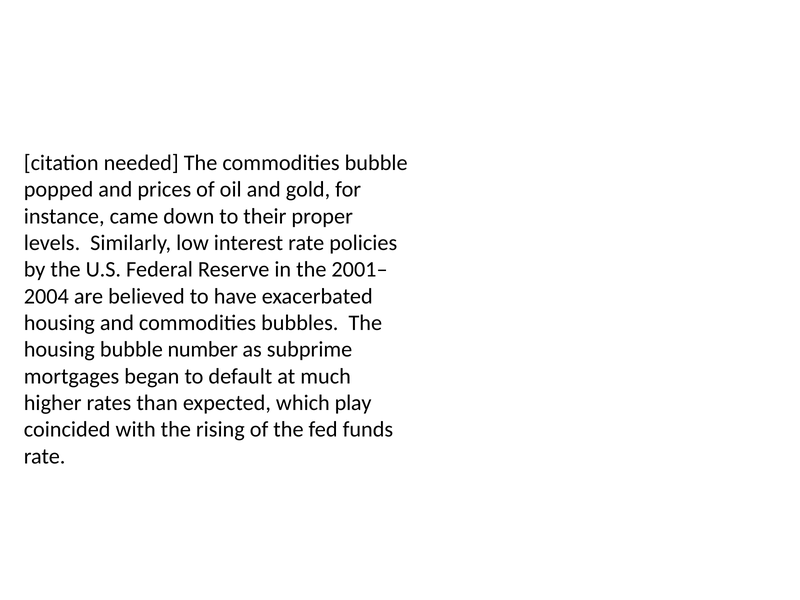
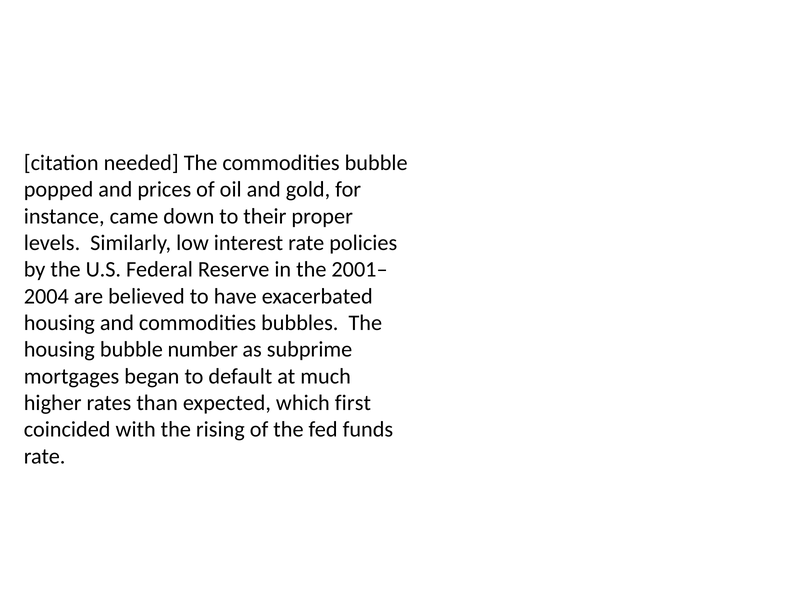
play: play -> first
